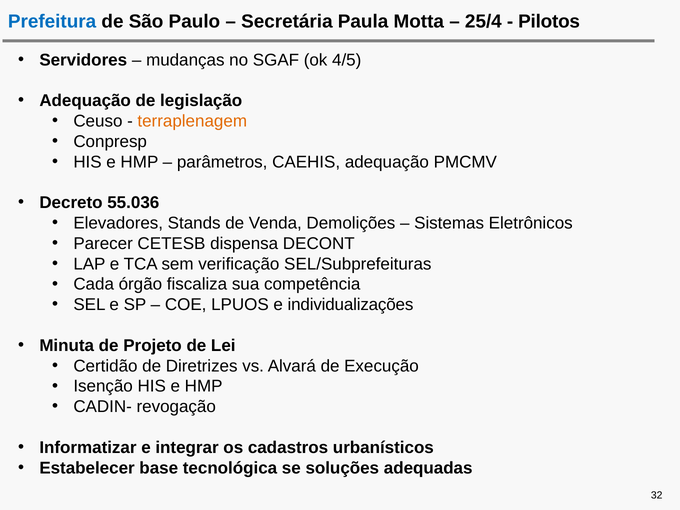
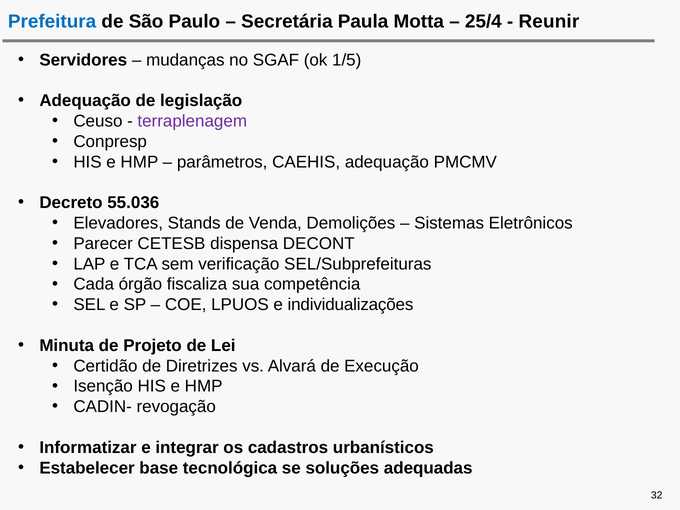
Pilotos: Pilotos -> Reunir
4/5: 4/5 -> 1/5
terraplenagem colour: orange -> purple
